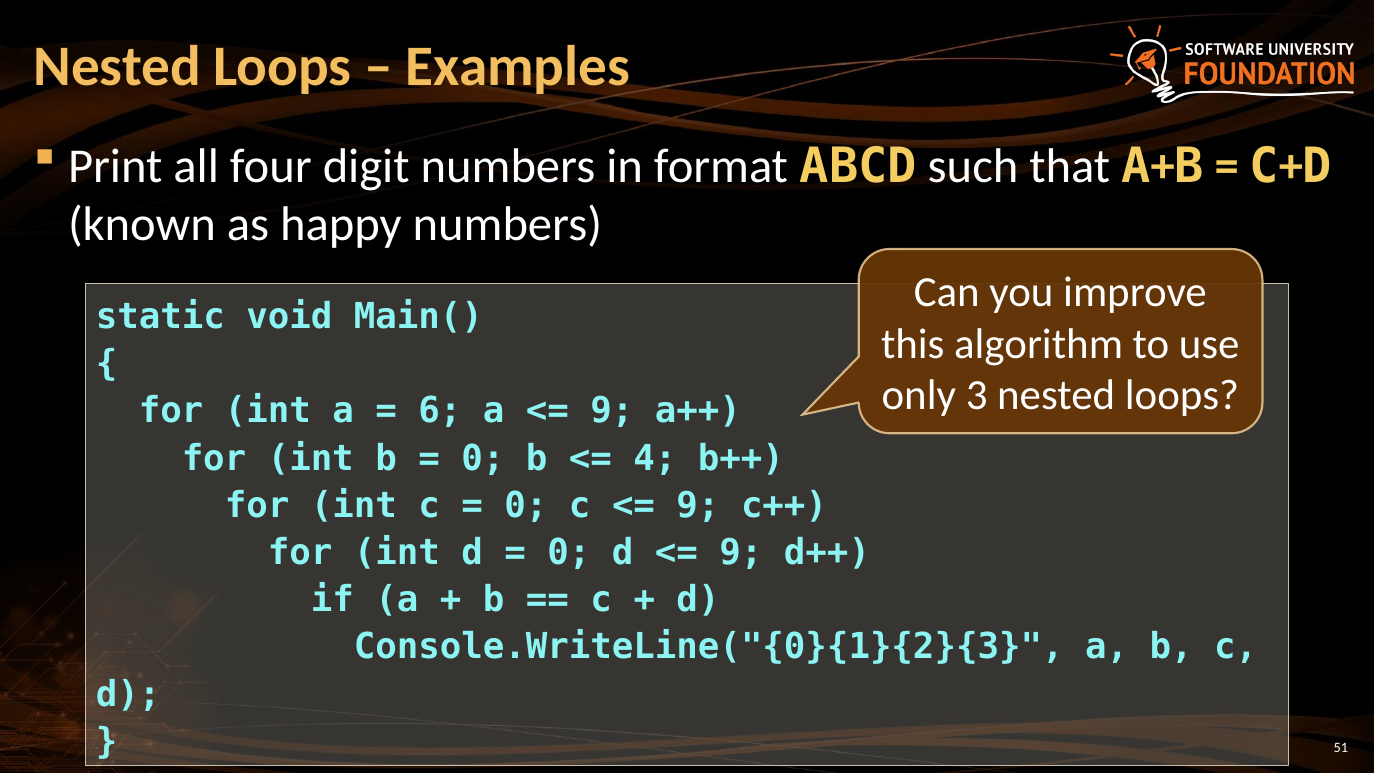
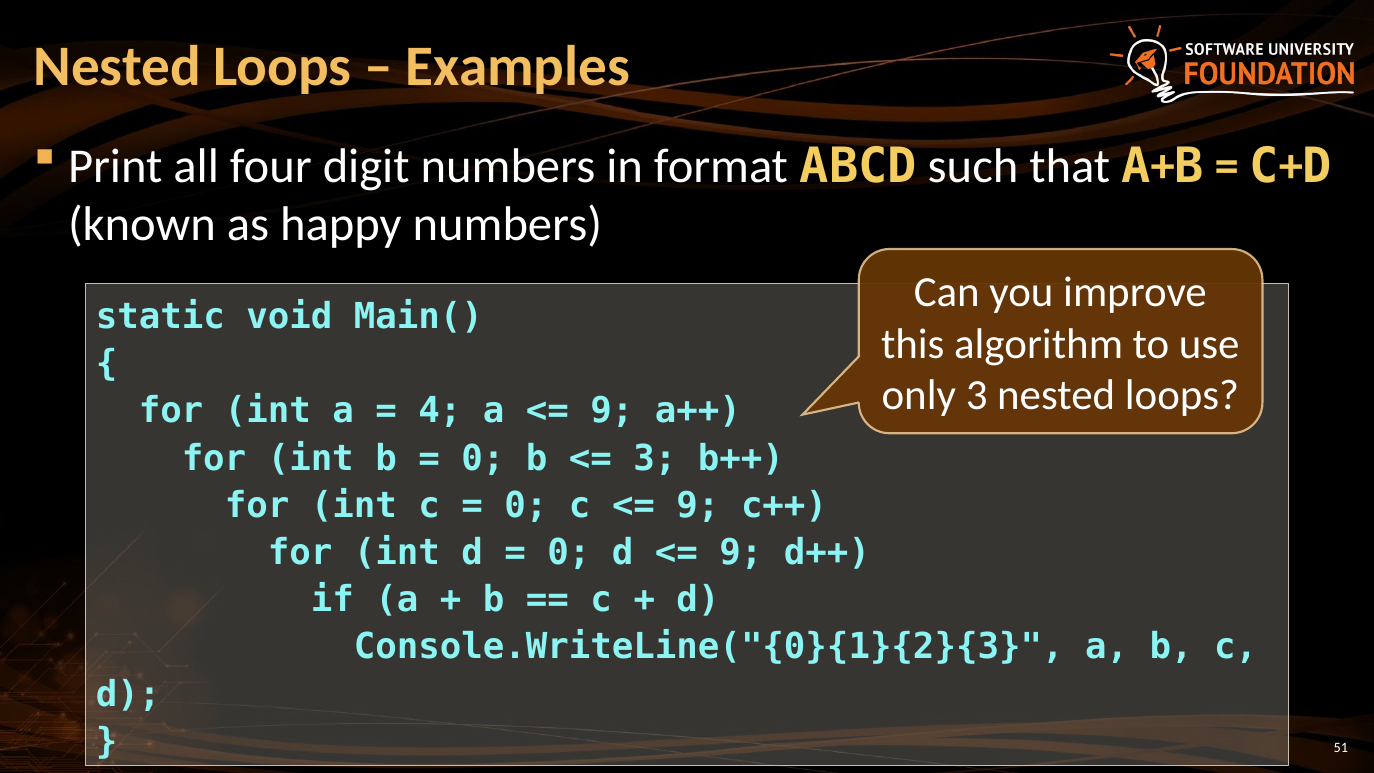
6: 6 -> 4
4 at (655, 458): 4 -> 3
